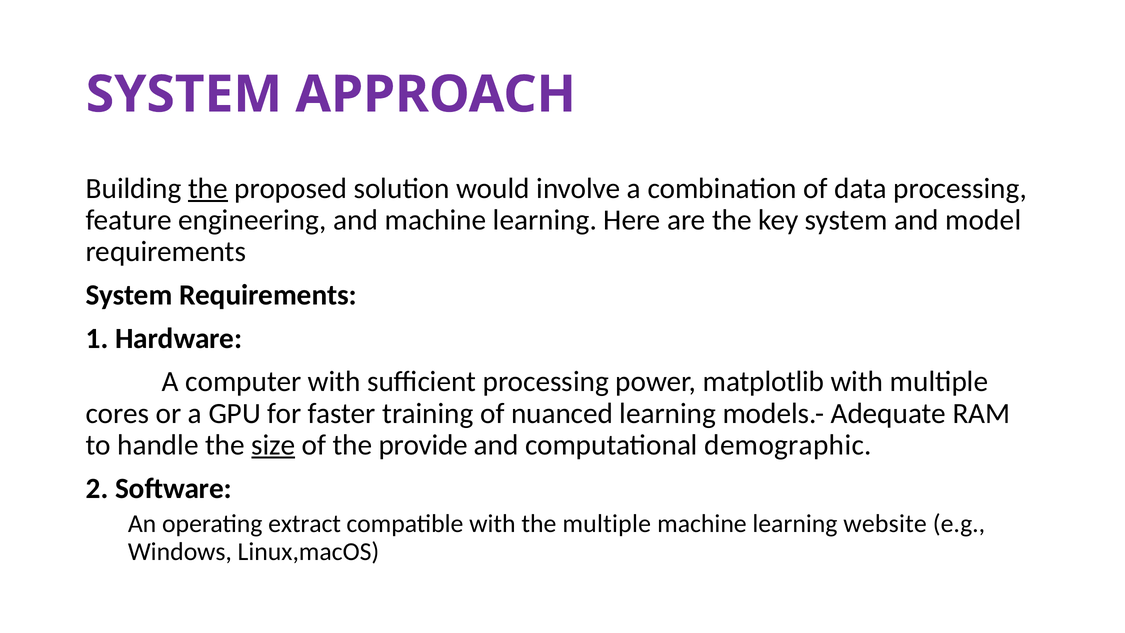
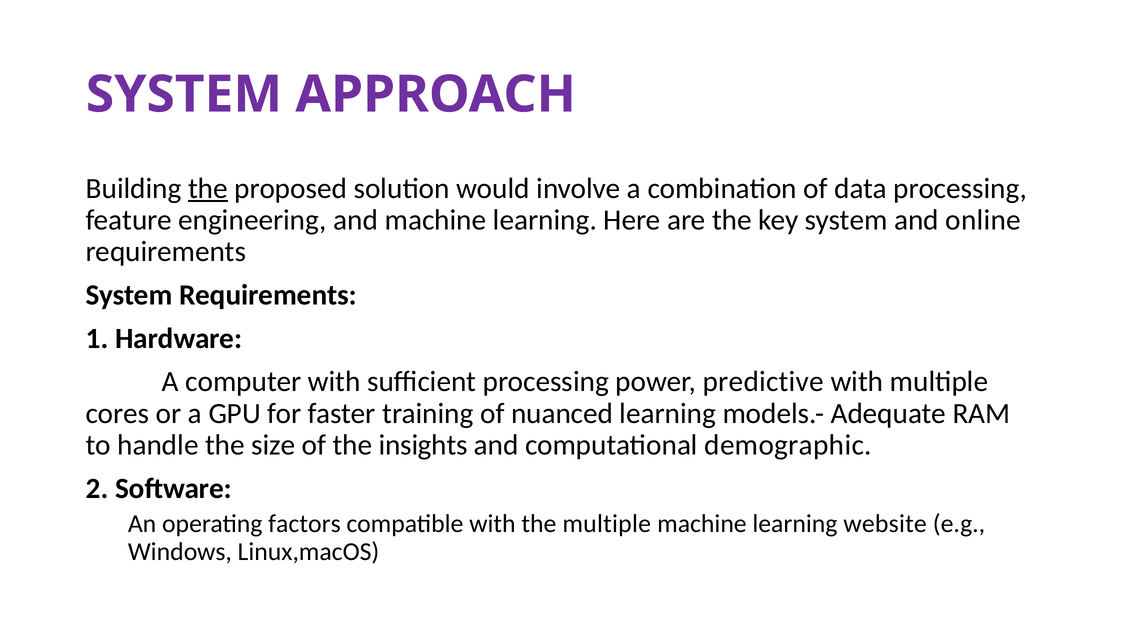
model: model -> online
matplotlib: matplotlib -> predictive
size underline: present -> none
provide: provide -> insights
extract: extract -> factors
